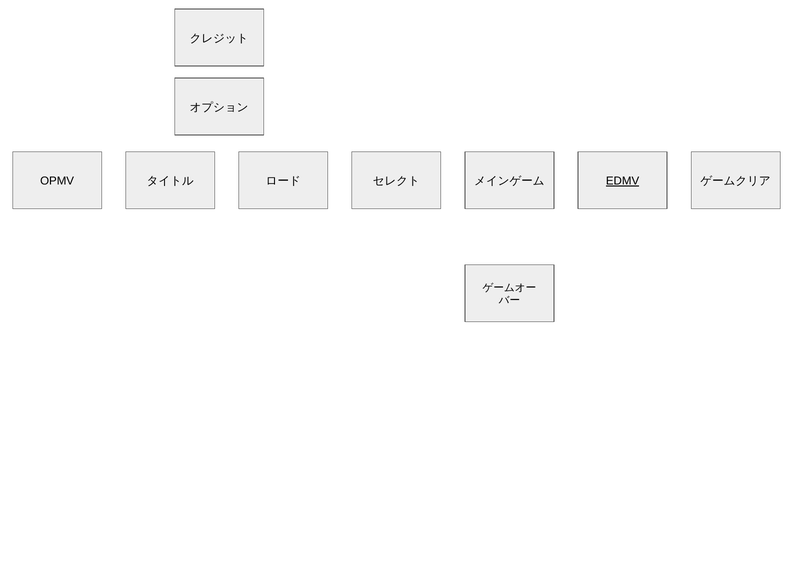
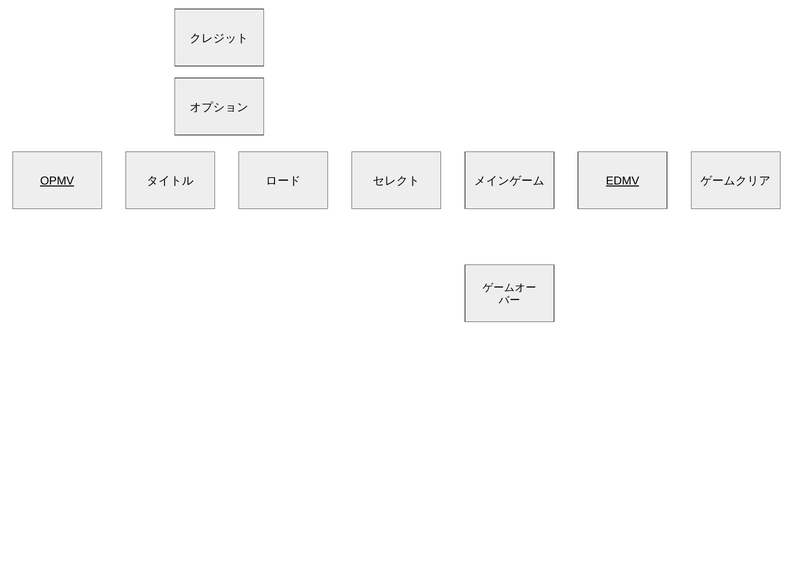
OPMV underline: none -> present
